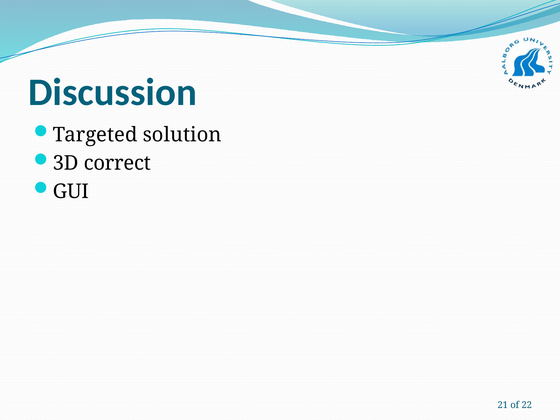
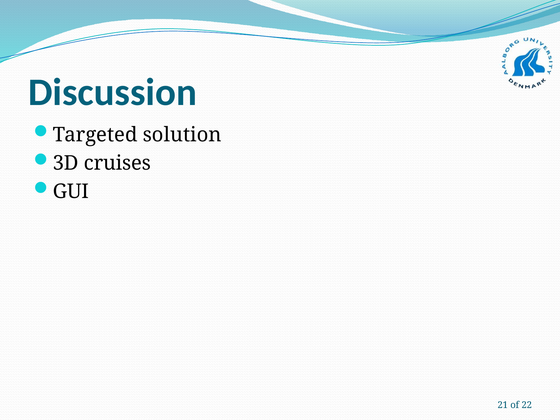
correct: correct -> cruises
